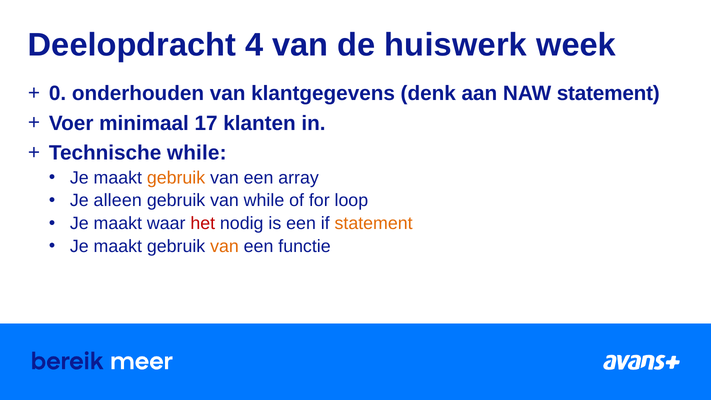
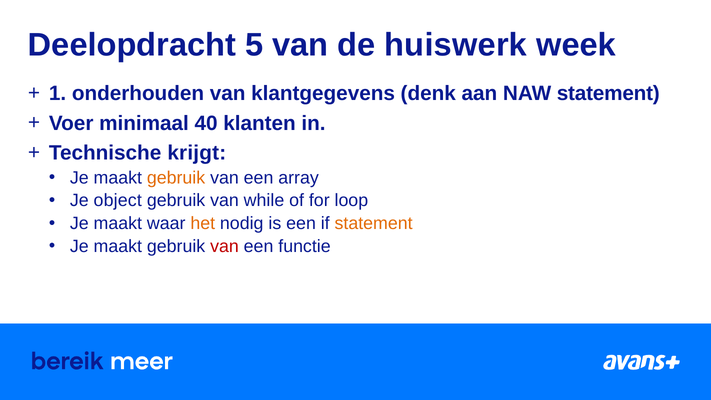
4: 4 -> 5
0: 0 -> 1
17: 17 -> 40
Technische while: while -> krijgt
alleen: alleen -> object
het colour: red -> orange
van at (224, 246) colour: orange -> red
